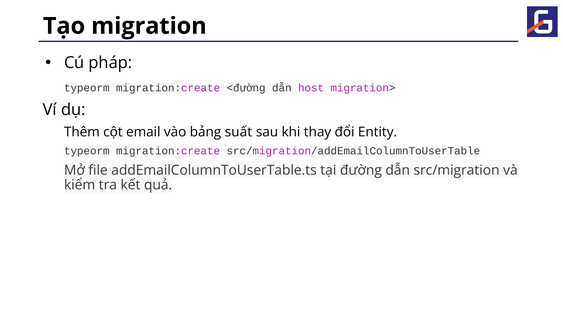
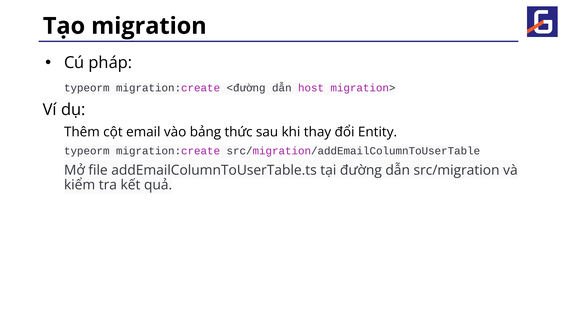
suất: suất -> thức
